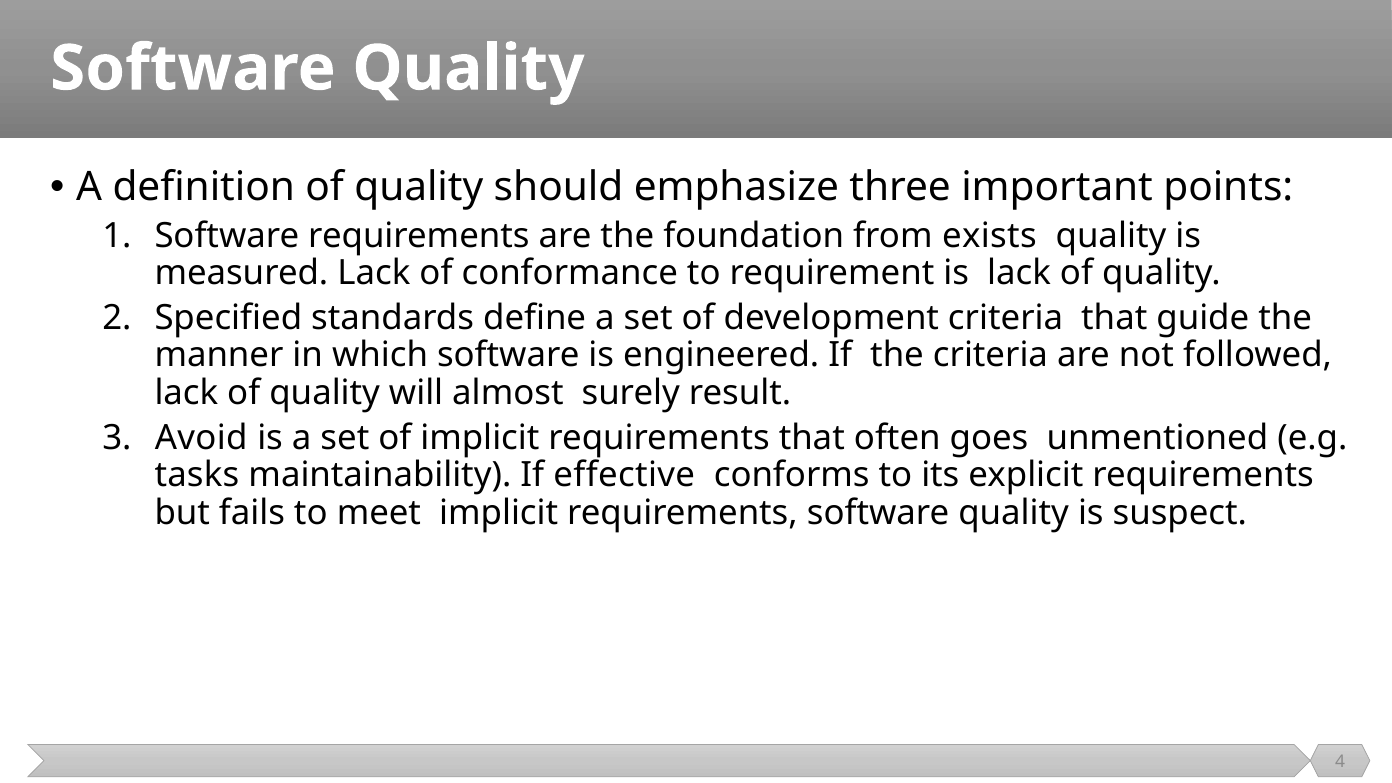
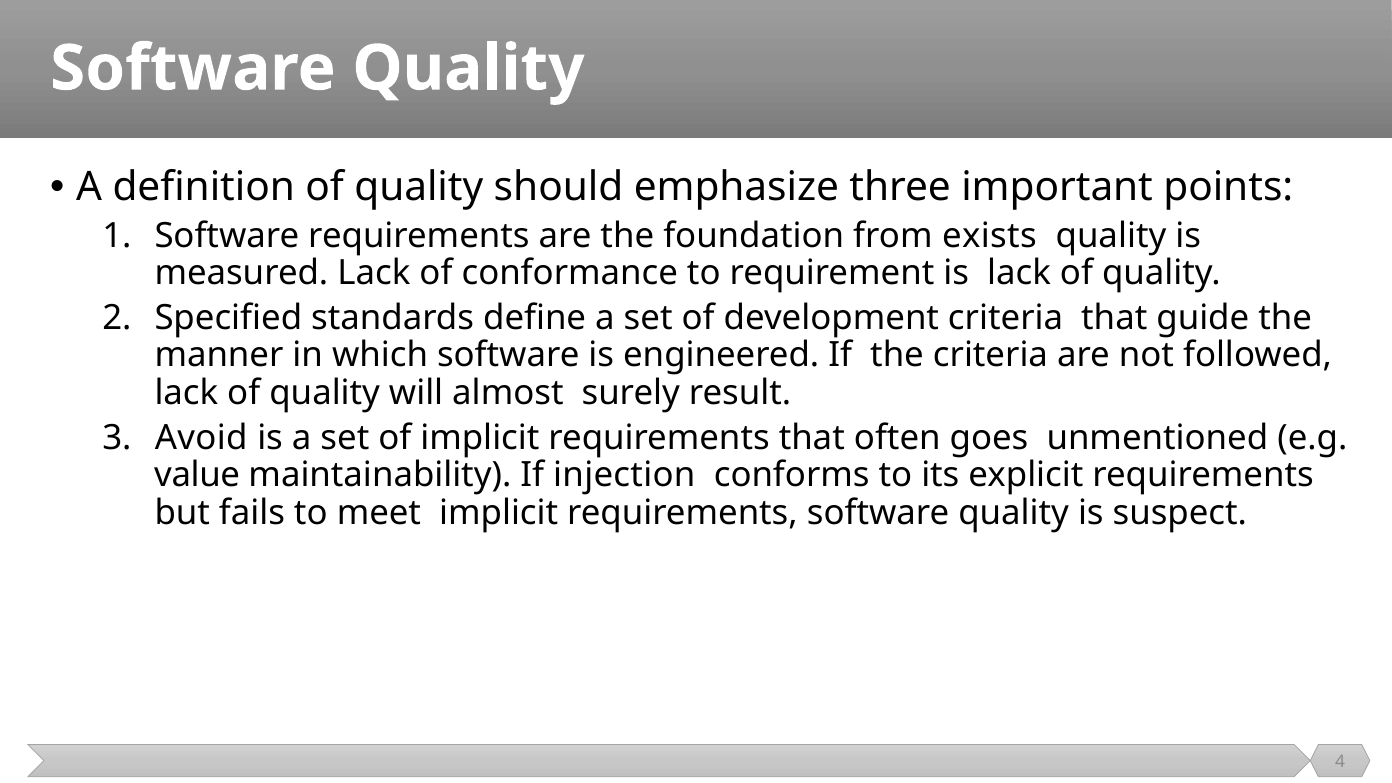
tasks: tasks -> value
effective: effective -> injection
